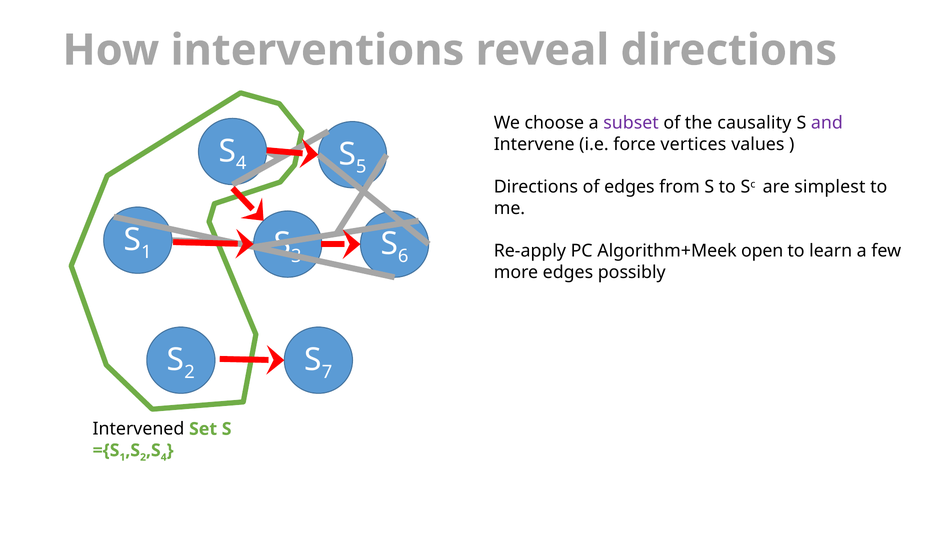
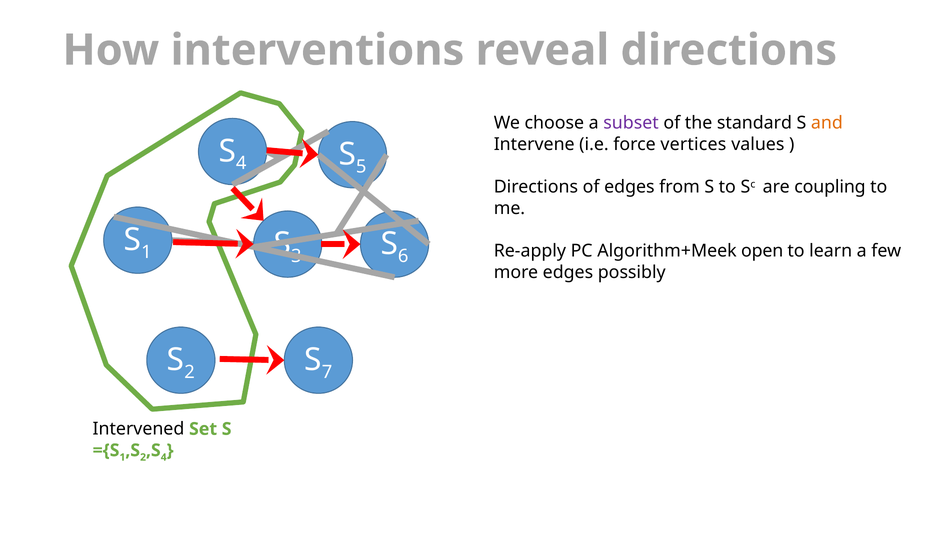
causality: causality -> standard
and colour: purple -> orange
simplest: simplest -> coupling
